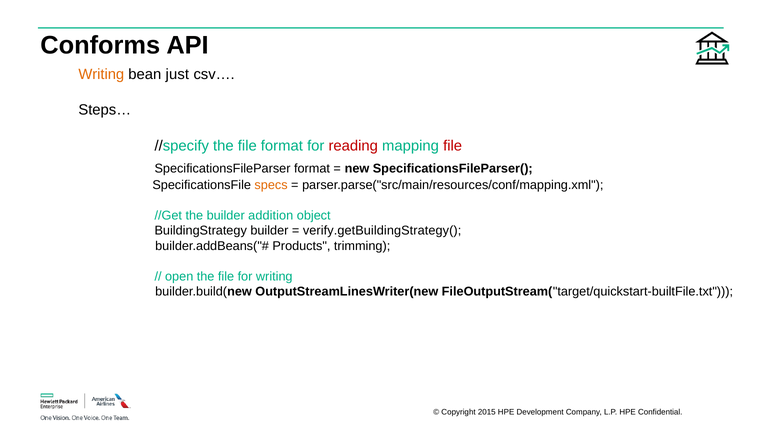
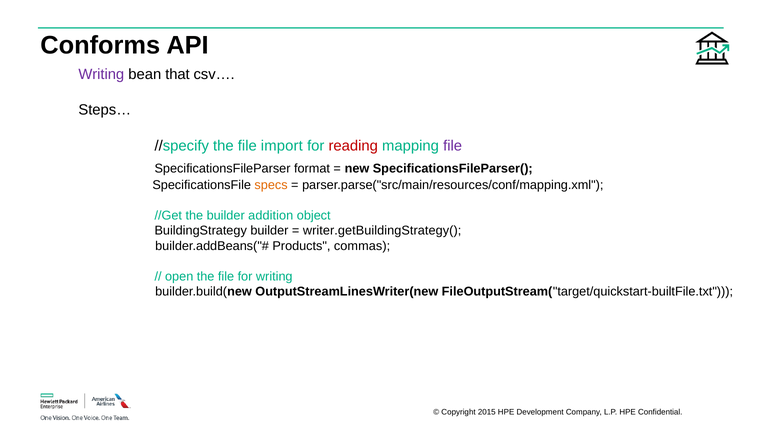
Writing at (101, 74) colour: orange -> purple
just: just -> that
file format: format -> import
file at (453, 146) colour: red -> purple
verify.getBuildingStrategy(: verify.getBuildingStrategy( -> writer.getBuildingStrategy(
trimming: trimming -> commas
